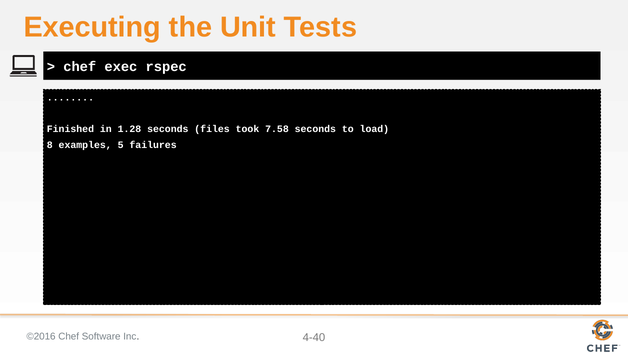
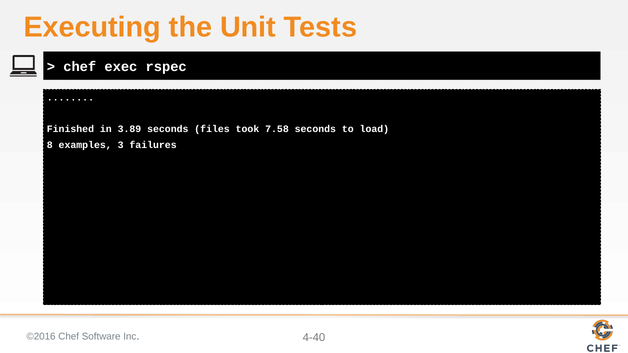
1.28: 1.28 -> 3.89
5: 5 -> 3
